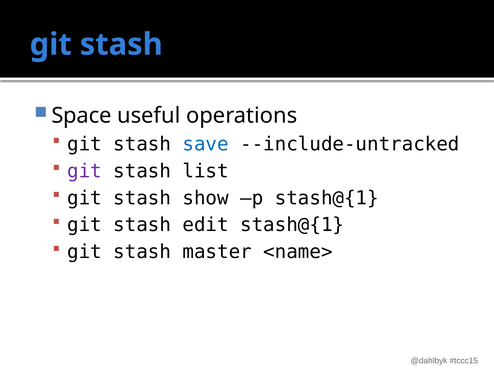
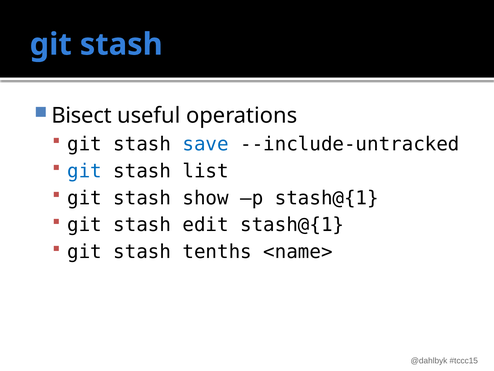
Space: Space -> Bisect
git at (84, 171) colour: purple -> blue
master: master -> tenths
